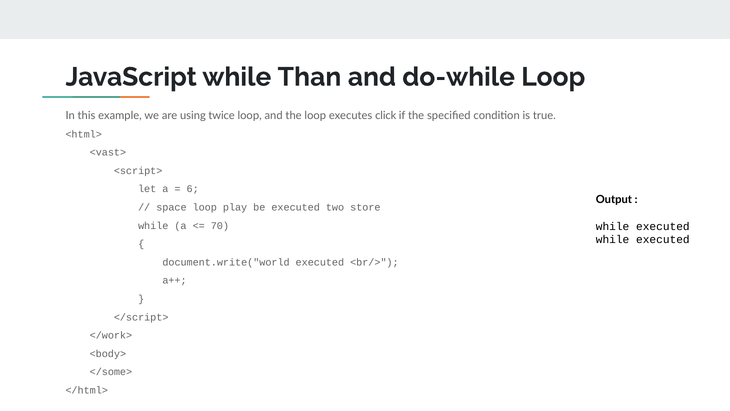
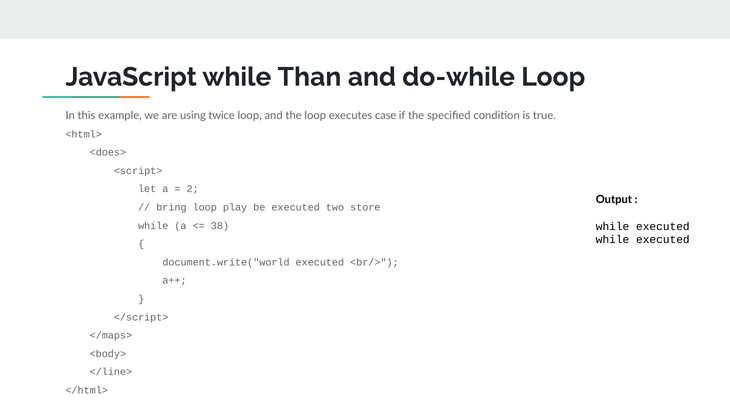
click: click -> case
<vast>: <vast> -> <does>
6: 6 -> 2
space: space -> bring
70: 70 -> 38
</work>: </work> -> </maps>
</some>: </some> -> </line>
